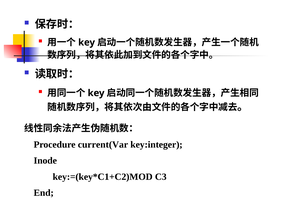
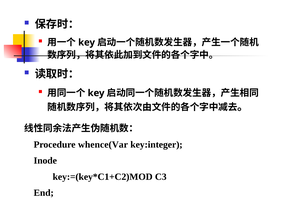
current(Var: current(Var -> whence(Var
